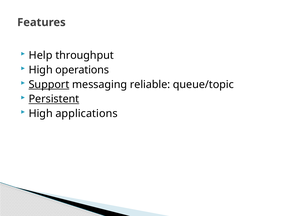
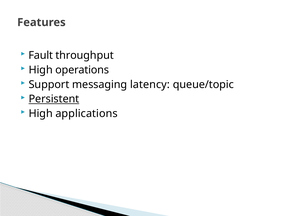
Help: Help -> Fault
Support underline: present -> none
reliable: reliable -> latency
